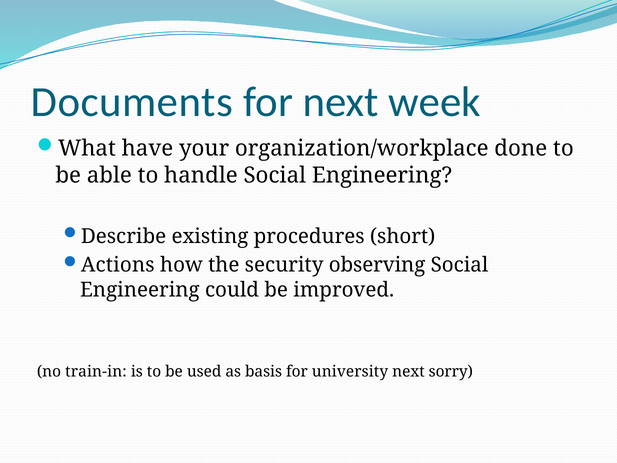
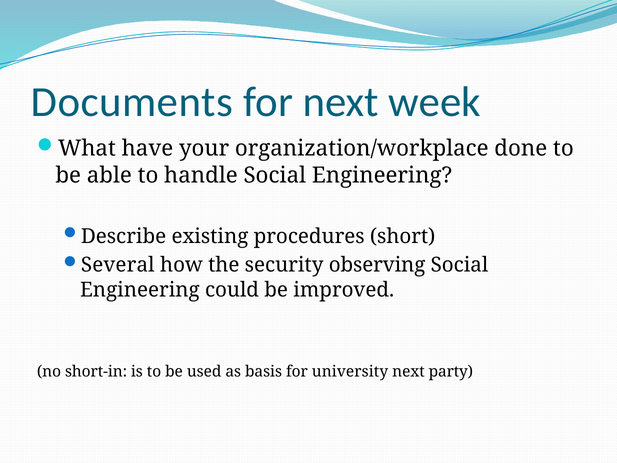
Actions: Actions -> Several
train-in: train-in -> short-in
sorry: sorry -> party
